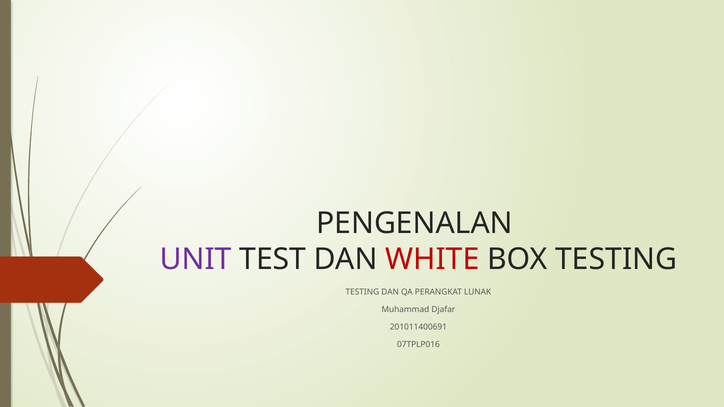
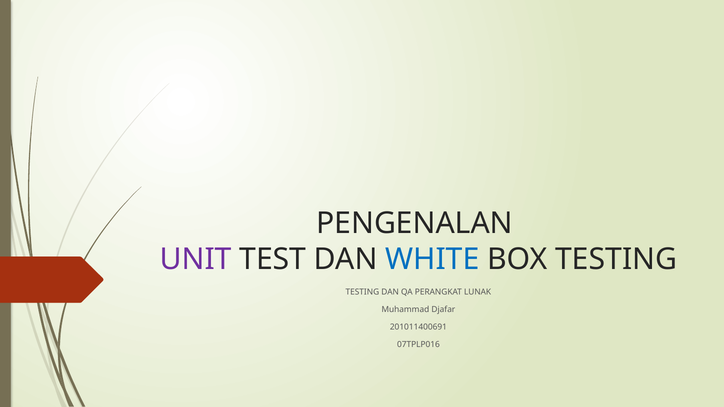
WHITE colour: red -> blue
